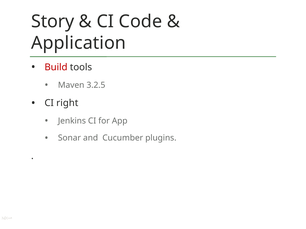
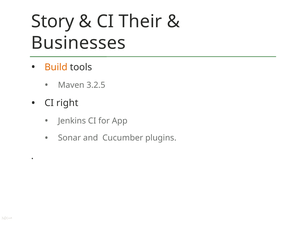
Code: Code -> Their
Application: Application -> Businesses
Build colour: red -> orange
